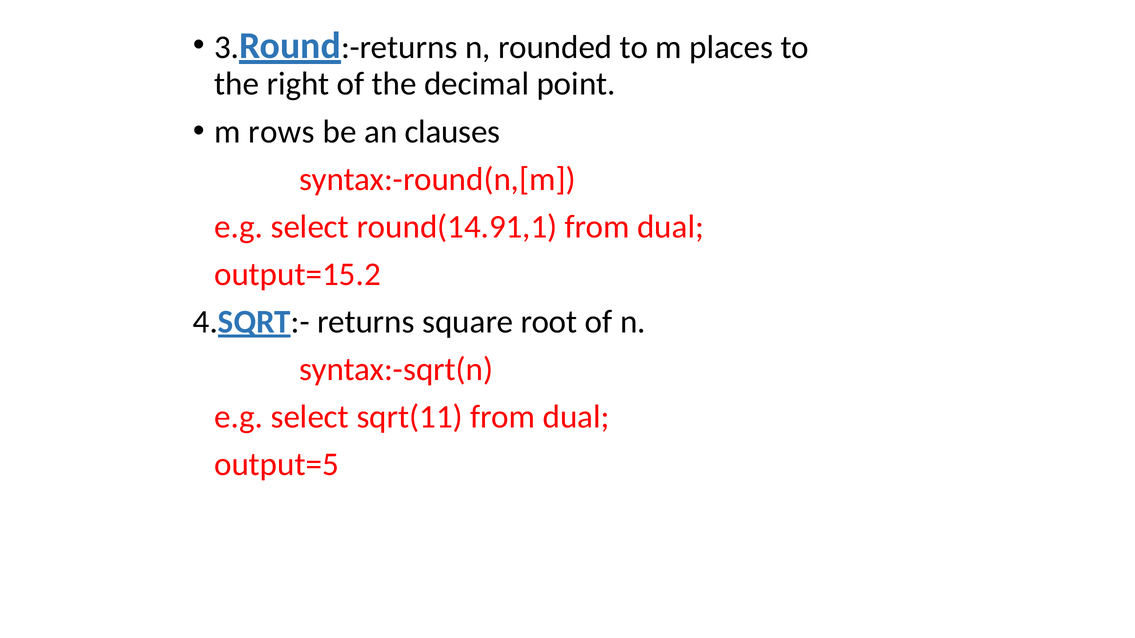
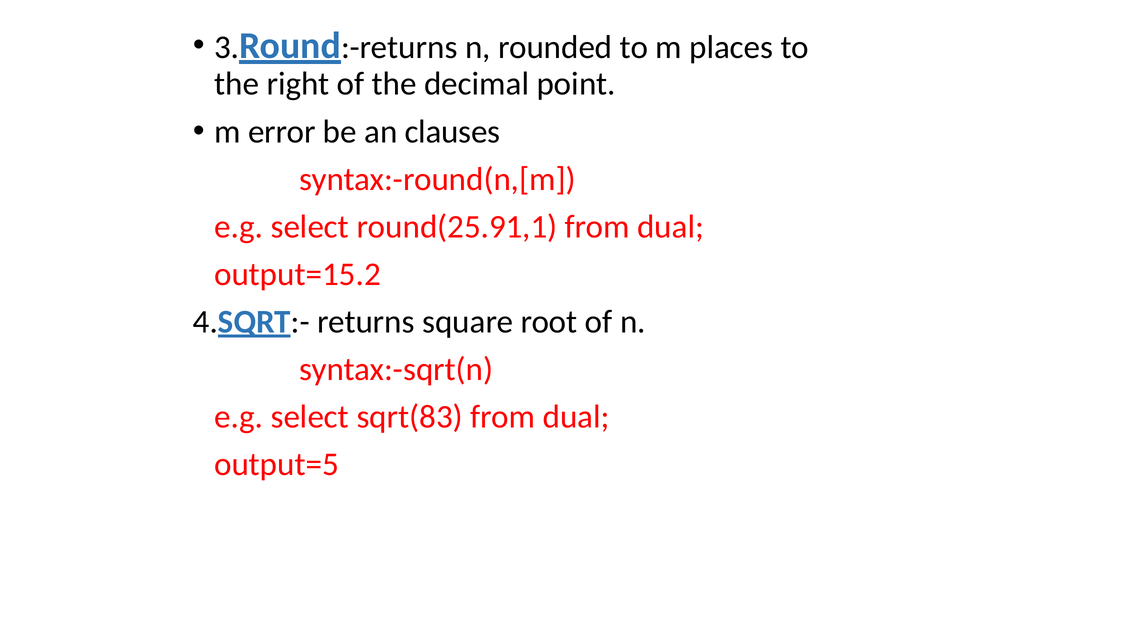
rows: rows -> error
round(14.91,1: round(14.91,1 -> round(25.91,1
sqrt(11: sqrt(11 -> sqrt(83
